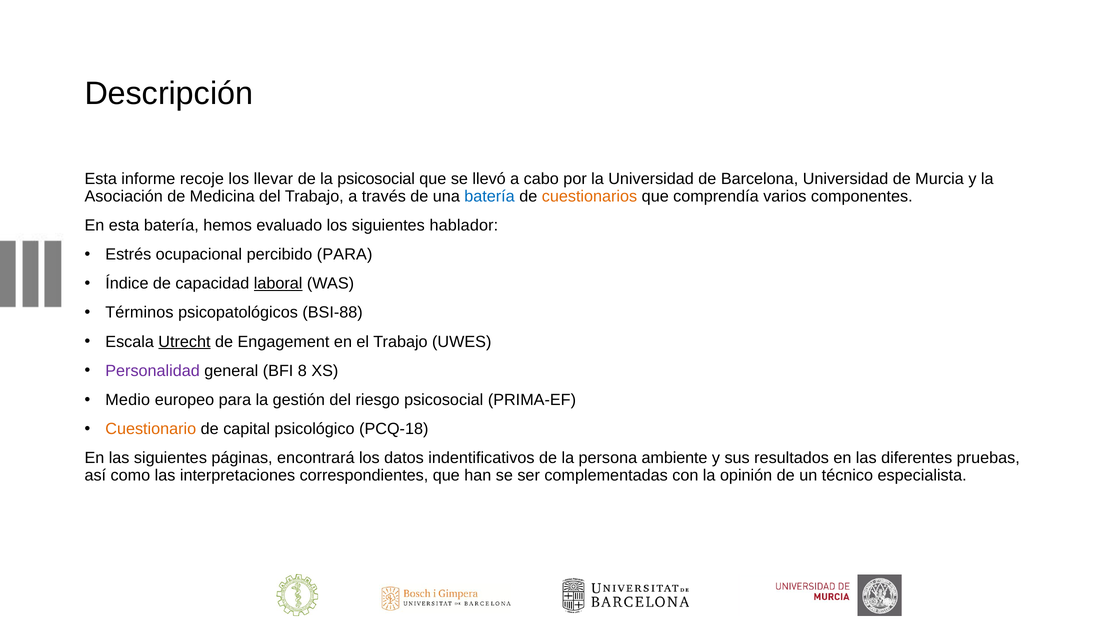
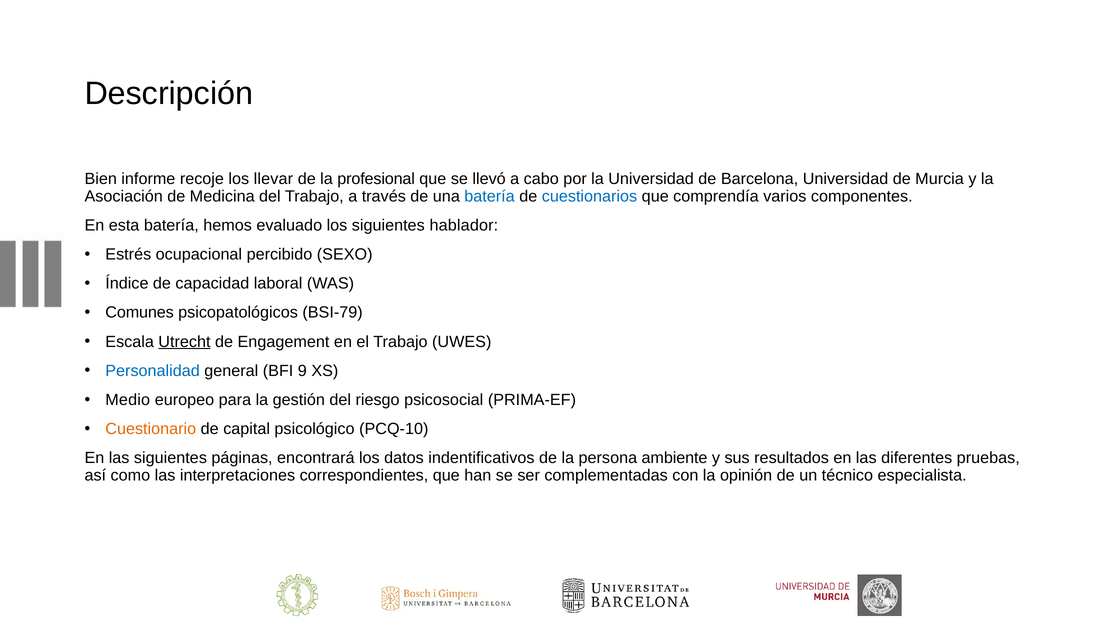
Esta at (101, 179): Esta -> Bien
la psicosocial: psicosocial -> profesional
cuestionarios colour: orange -> blue
percibido PARA: PARA -> SEXO
laboral underline: present -> none
Términos: Términos -> Comunes
BSI-88: BSI-88 -> BSI-79
Personalidad colour: purple -> blue
8: 8 -> 9
PCQ-18: PCQ-18 -> PCQ-10
